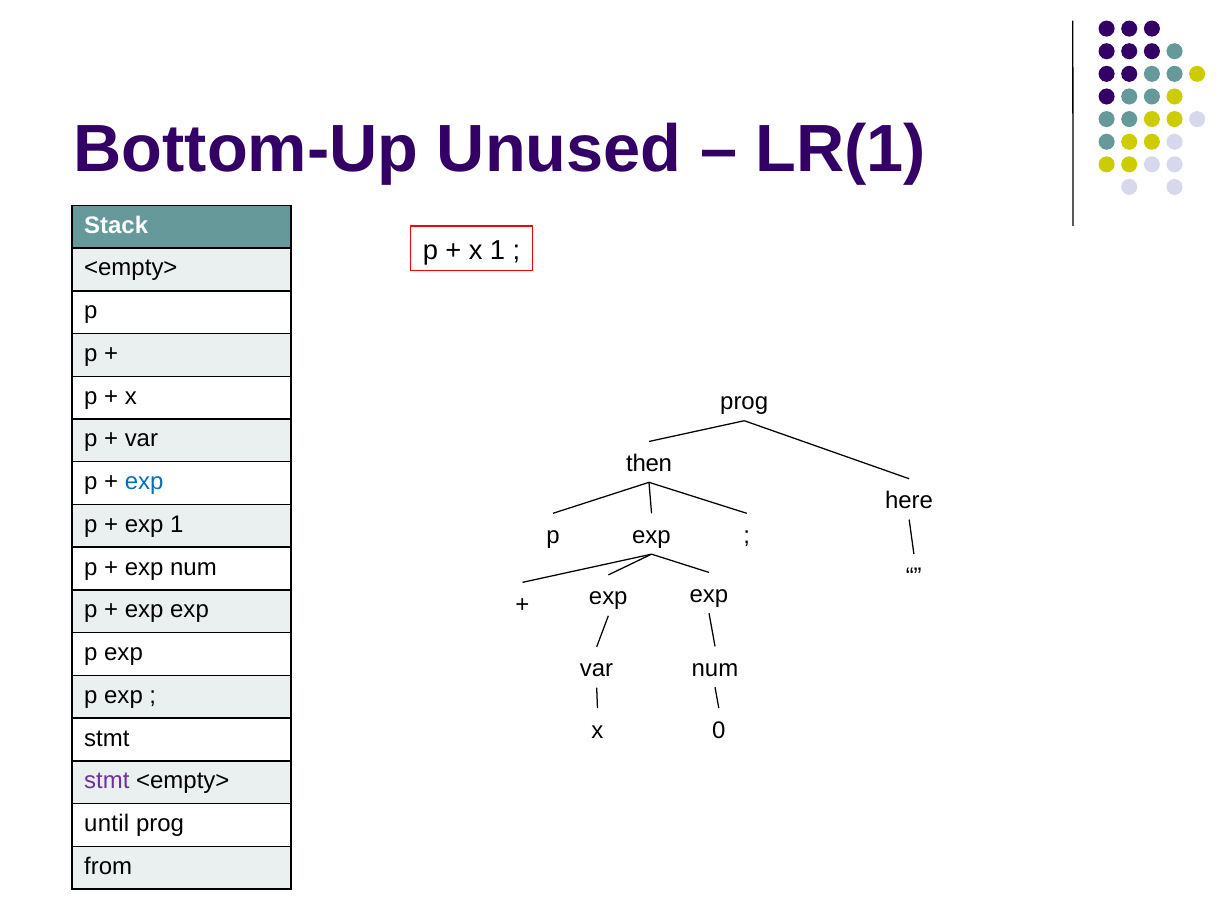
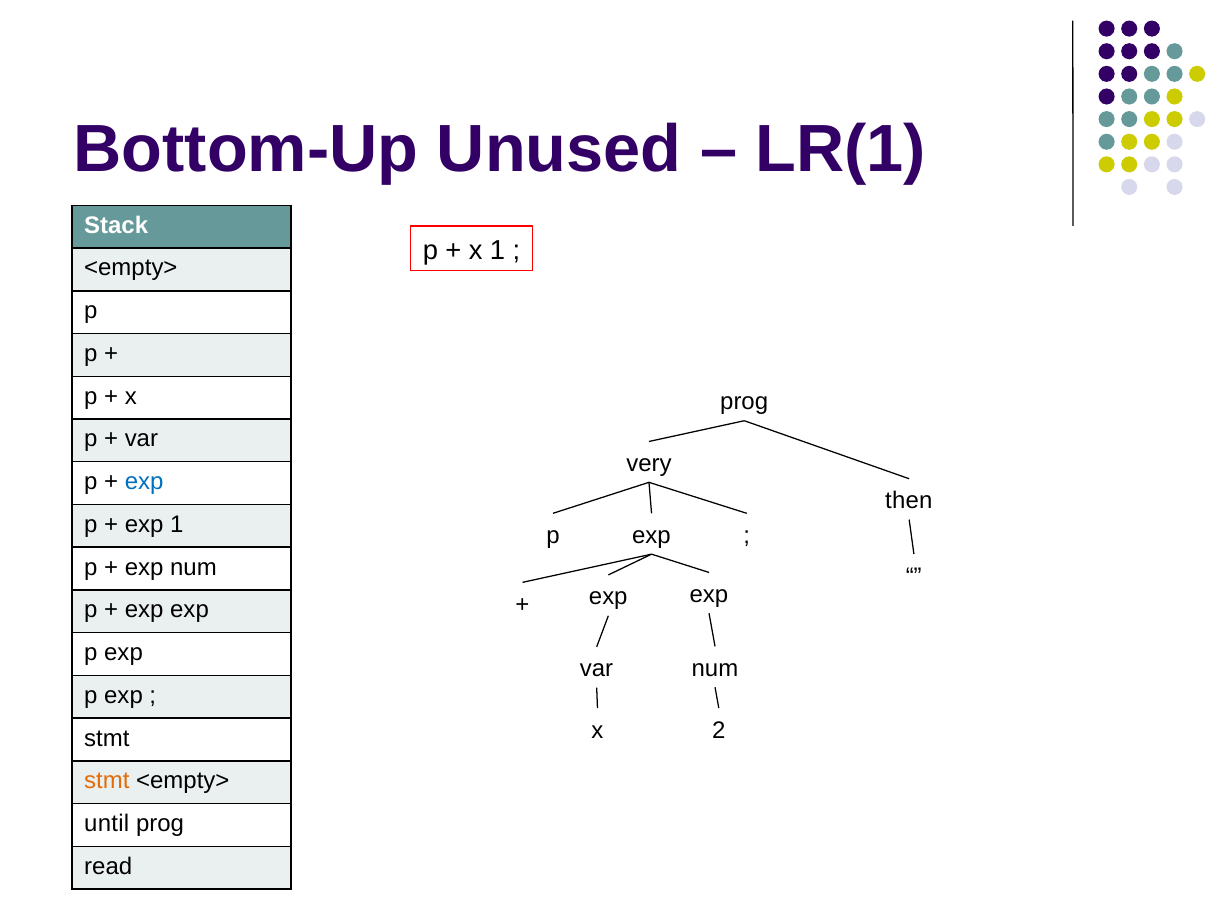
then: then -> very
here: here -> then
0: 0 -> 2
stmt at (107, 781) colour: purple -> orange
from: from -> read
